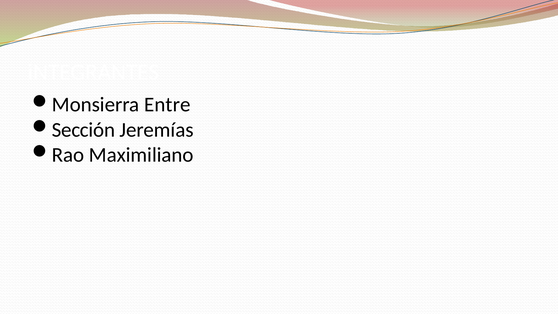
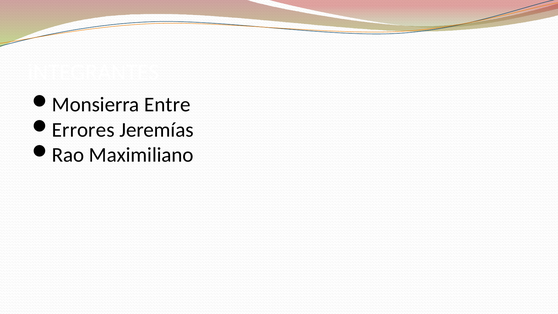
Sección: Sección -> Errores
